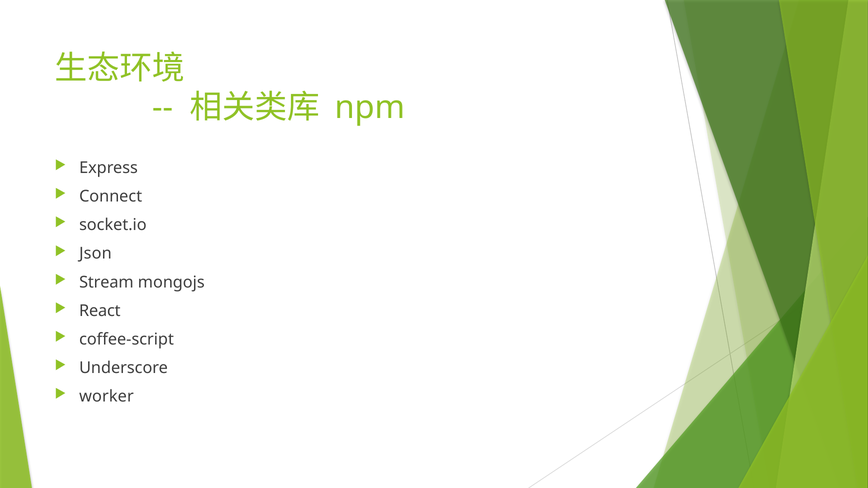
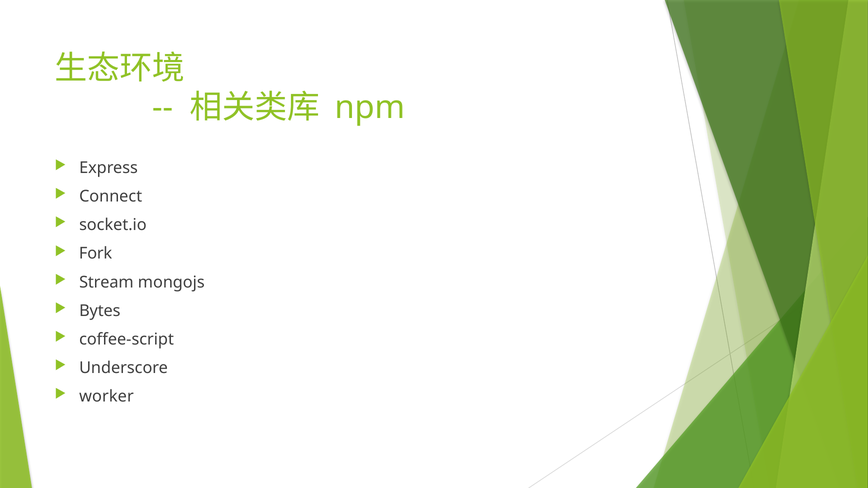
Json: Json -> Fork
React: React -> Bytes
